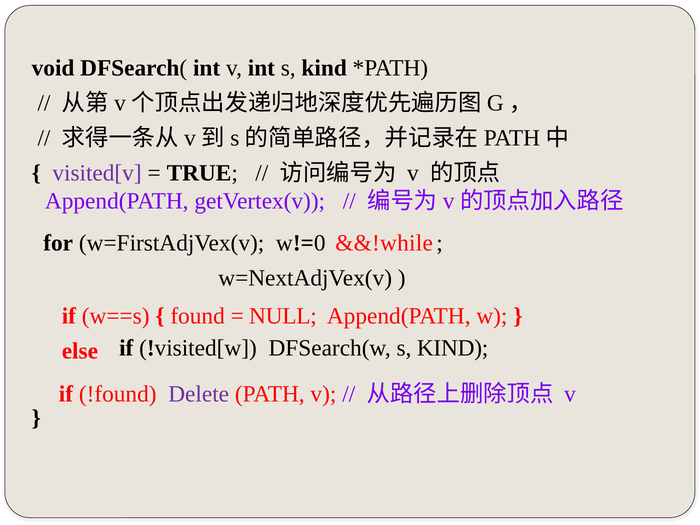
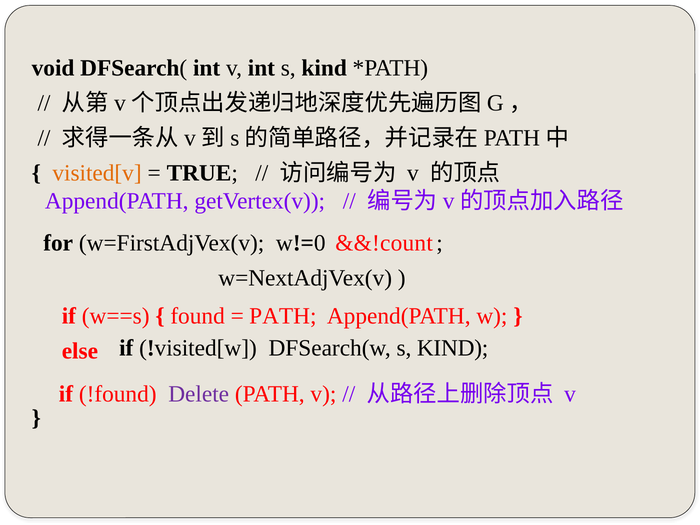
visited[v colour: purple -> orange
&&!while: &&!while -> &&!count
NULL at (283, 316): NULL -> PATH
